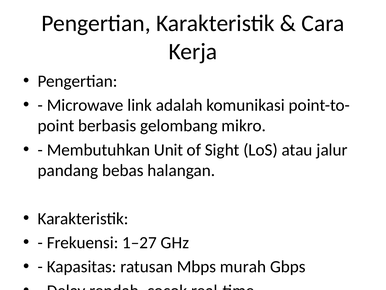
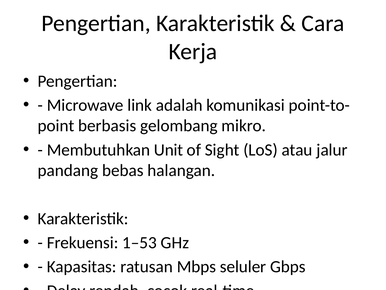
1–27: 1–27 -> 1–53
murah: murah -> seluler
